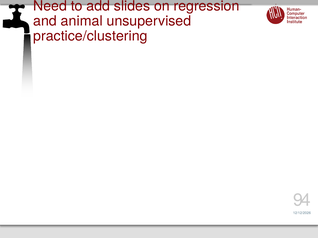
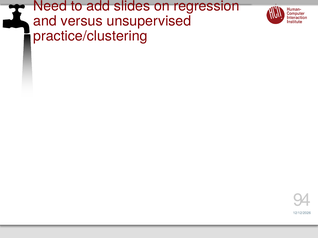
animal: animal -> versus
